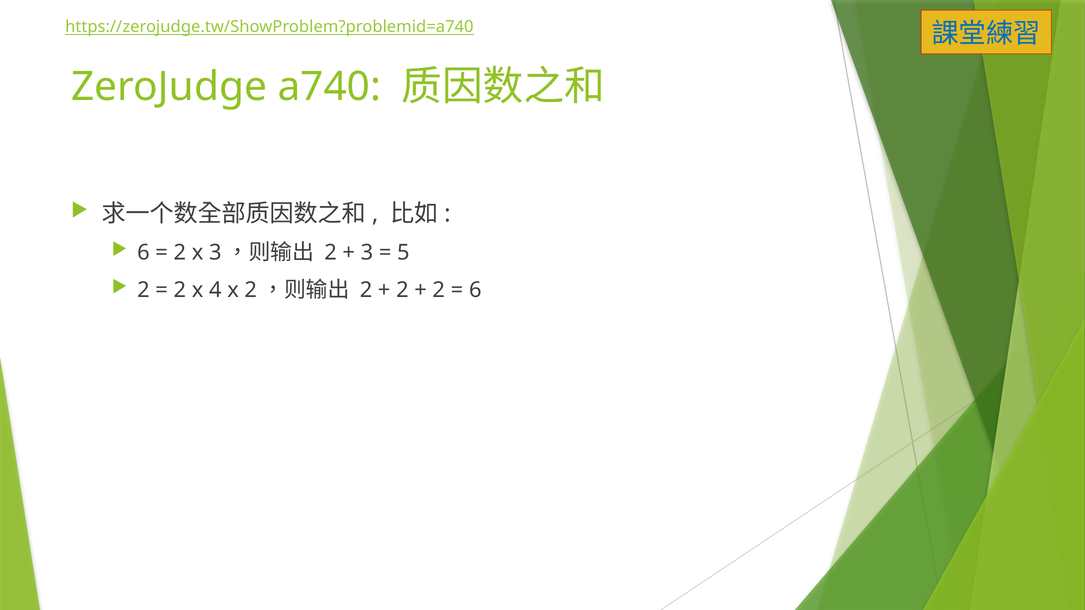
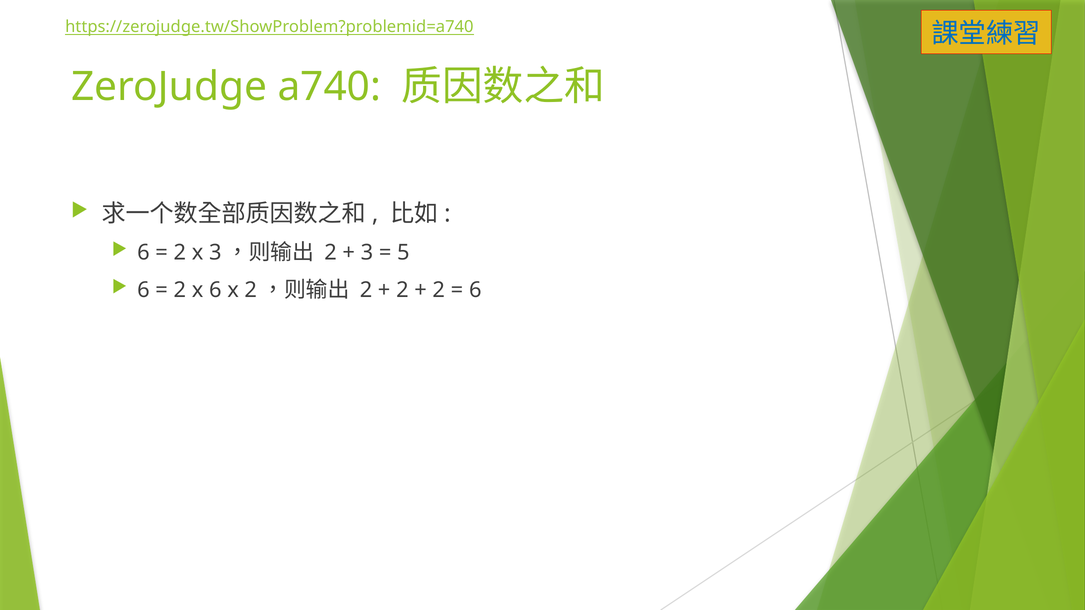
2 at (144, 290): 2 -> 6
x 4: 4 -> 6
